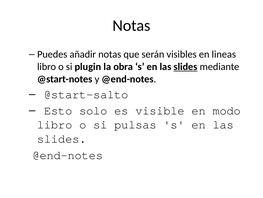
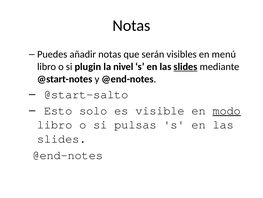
lineas: lineas -> menú
obra: obra -> nivel
modo underline: none -> present
